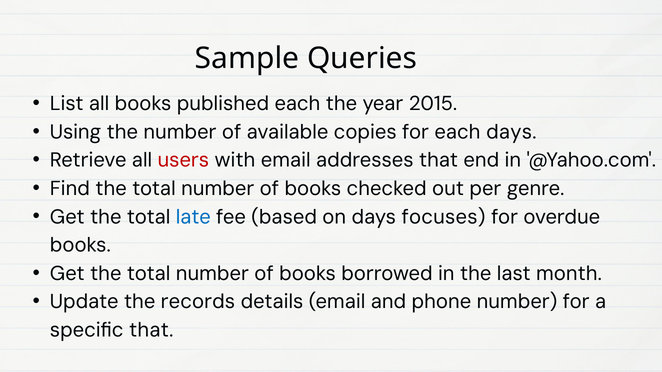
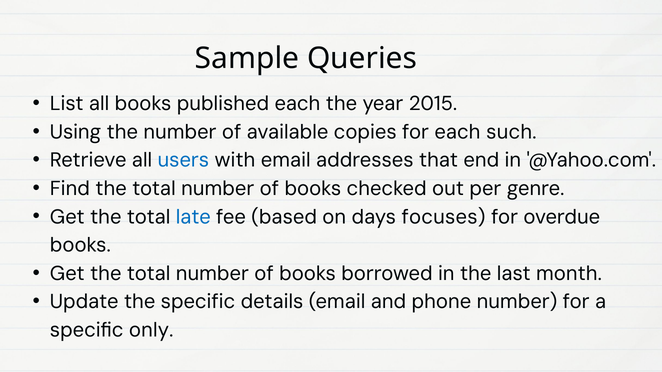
each days: days -> such
users colour: red -> blue
the records: records -> specific
specific that: that -> only
